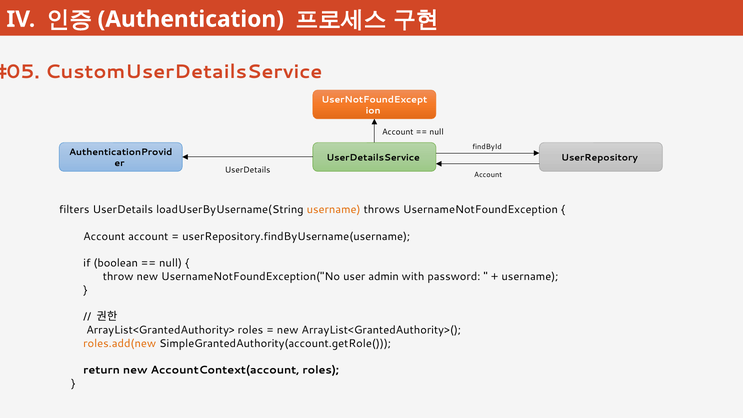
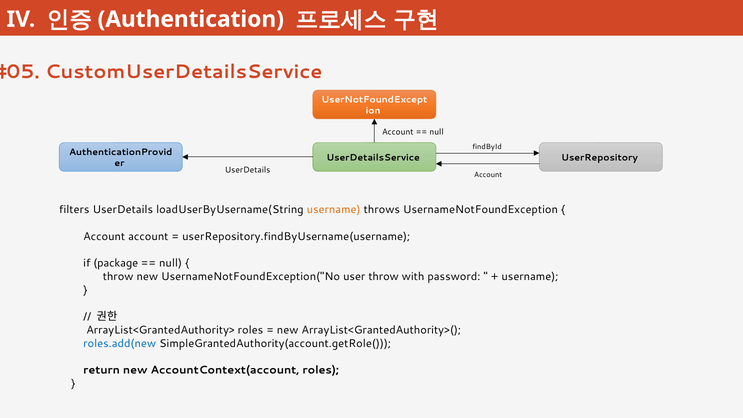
boolean: boolean -> package
user admin: admin -> throw
roles.add(new colour: orange -> blue
